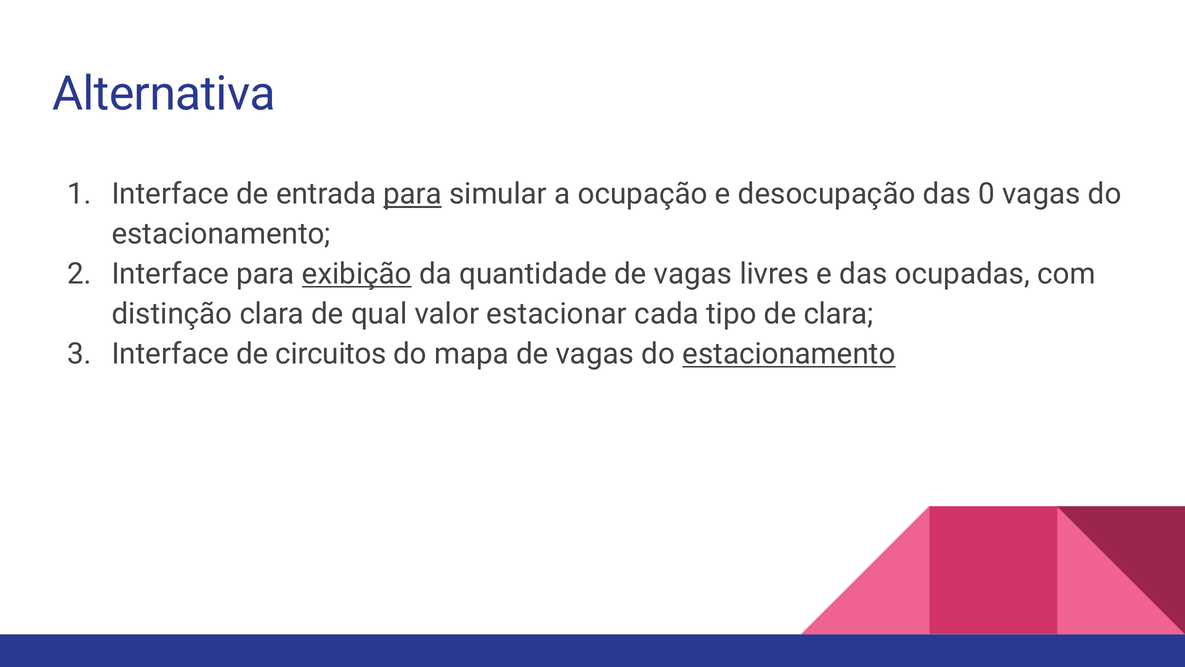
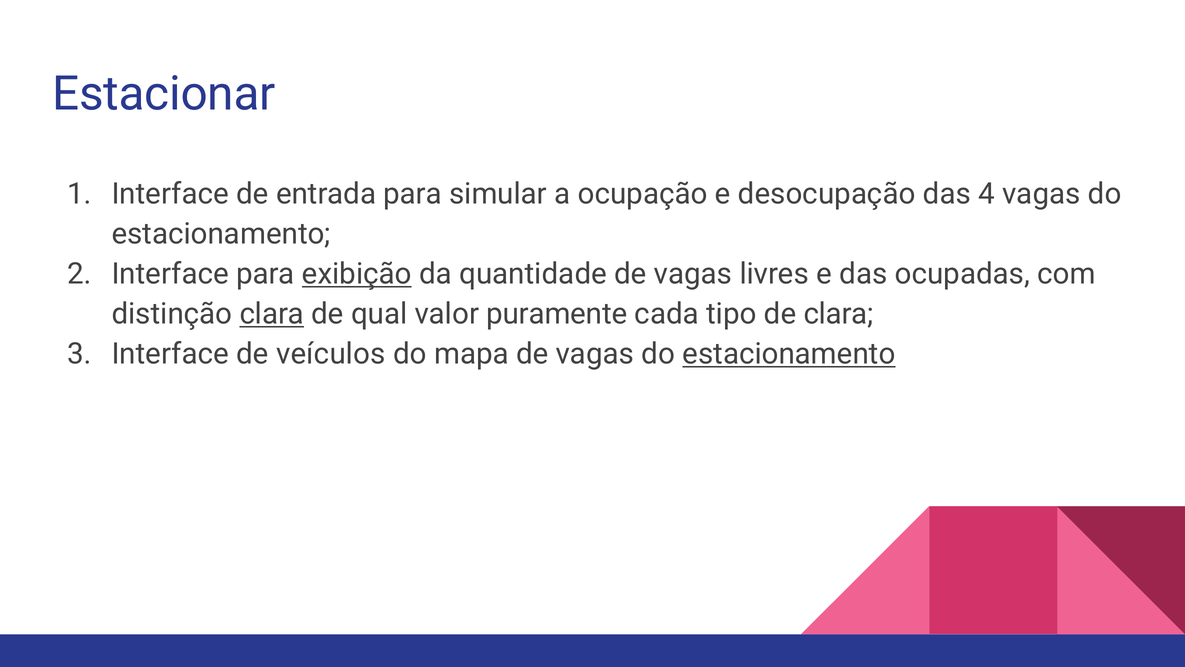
Alternativa: Alternativa -> Estacionar
para at (413, 194) underline: present -> none
0: 0 -> 4
clara at (272, 314) underline: none -> present
estacionar: estacionar -> puramente
circuitos: circuitos -> veículos
